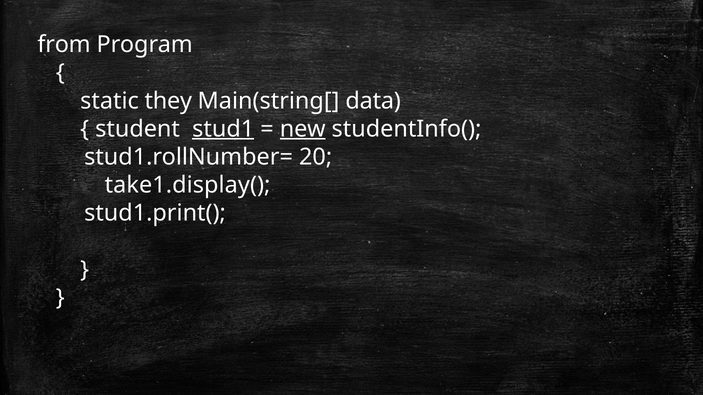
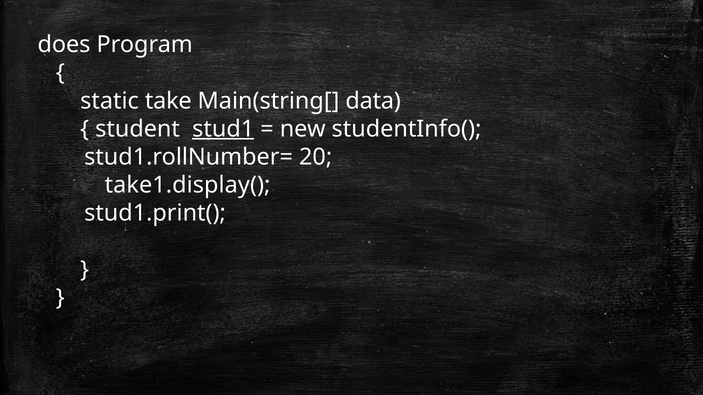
from: from -> does
they: they -> take
new underline: present -> none
